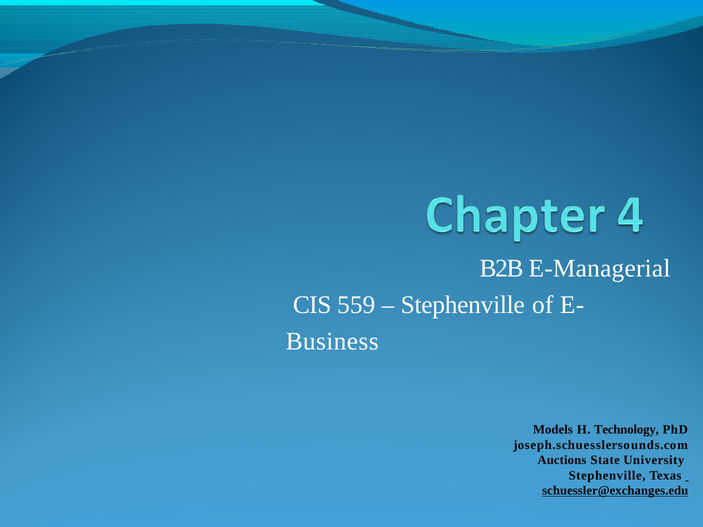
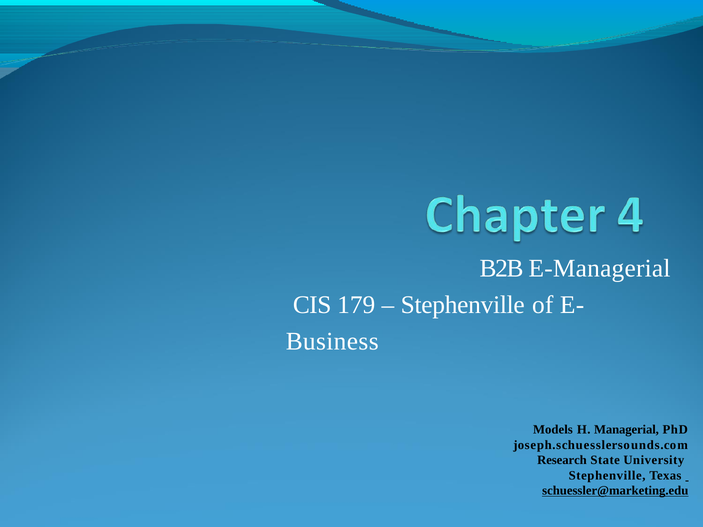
559: 559 -> 179
Technology: Technology -> Managerial
Auctions: Auctions -> Research
schuessler@exchanges.edu: schuessler@exchanges.edu -> schuessler@marketing.edu
